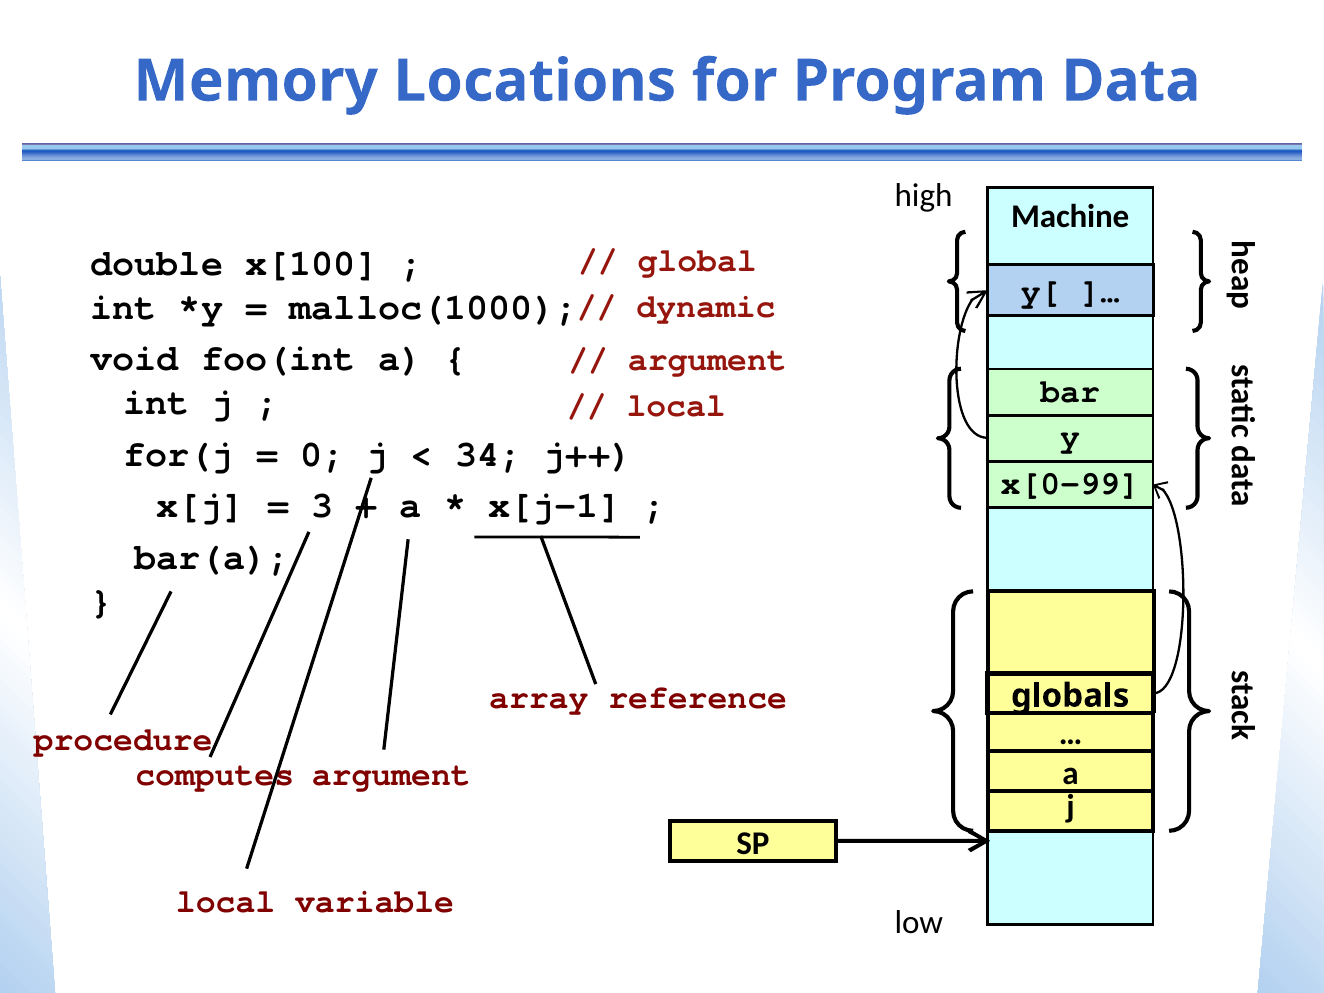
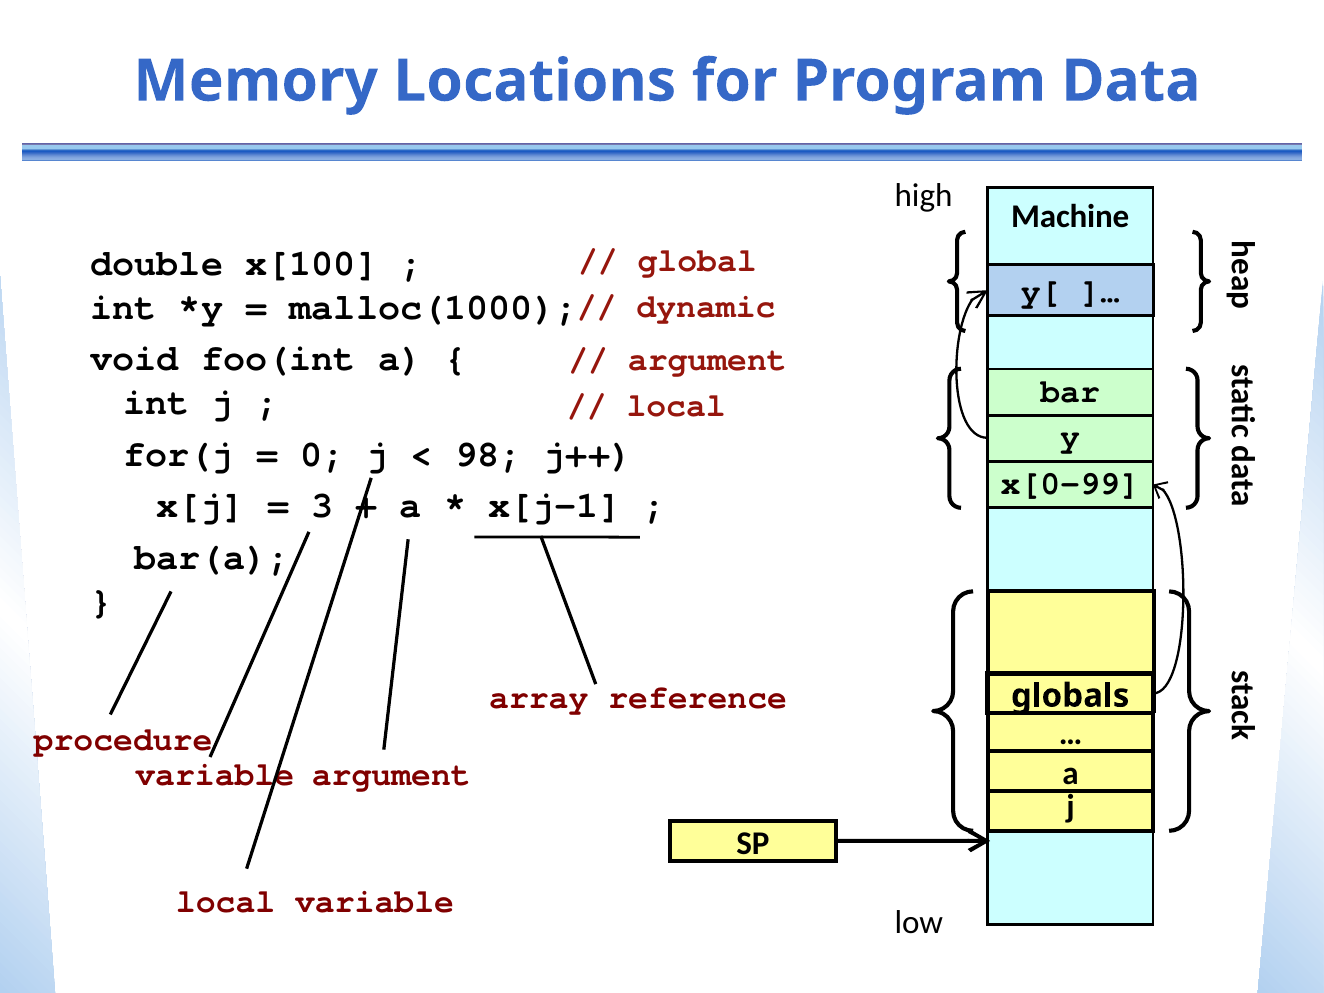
34: 34 -> 98
computes at (215, 775): computes -> variable
